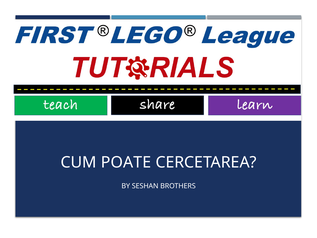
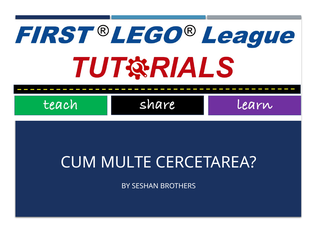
POATE: POATE -> MULTE
